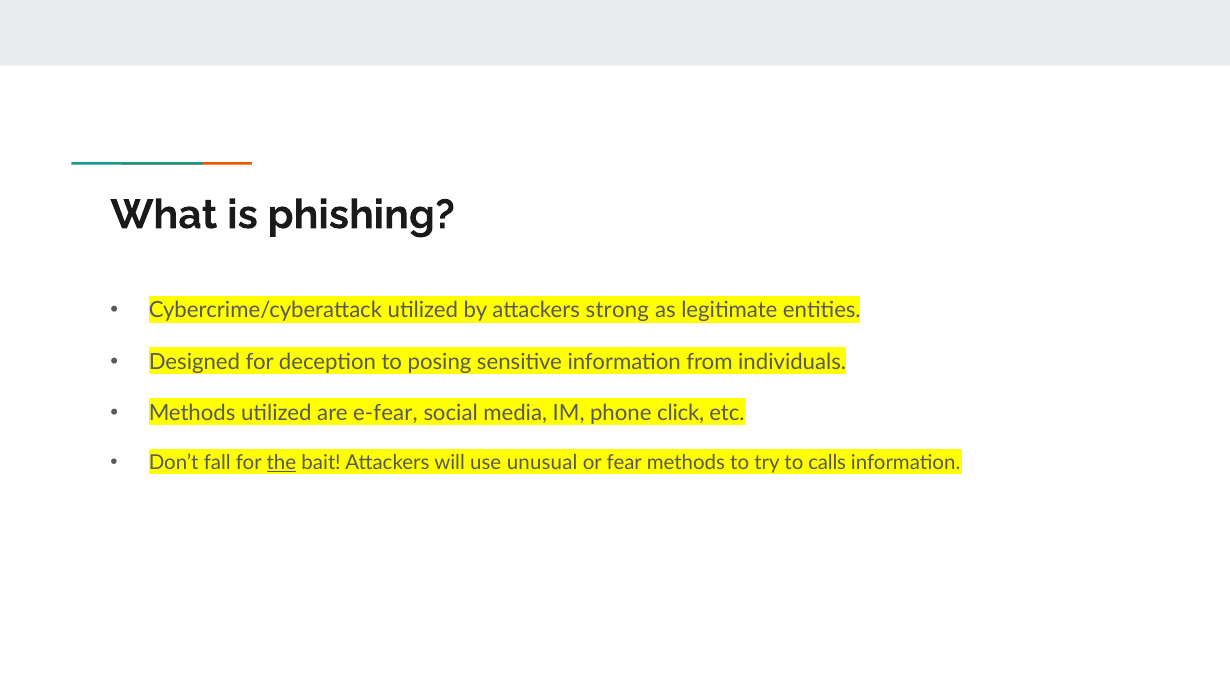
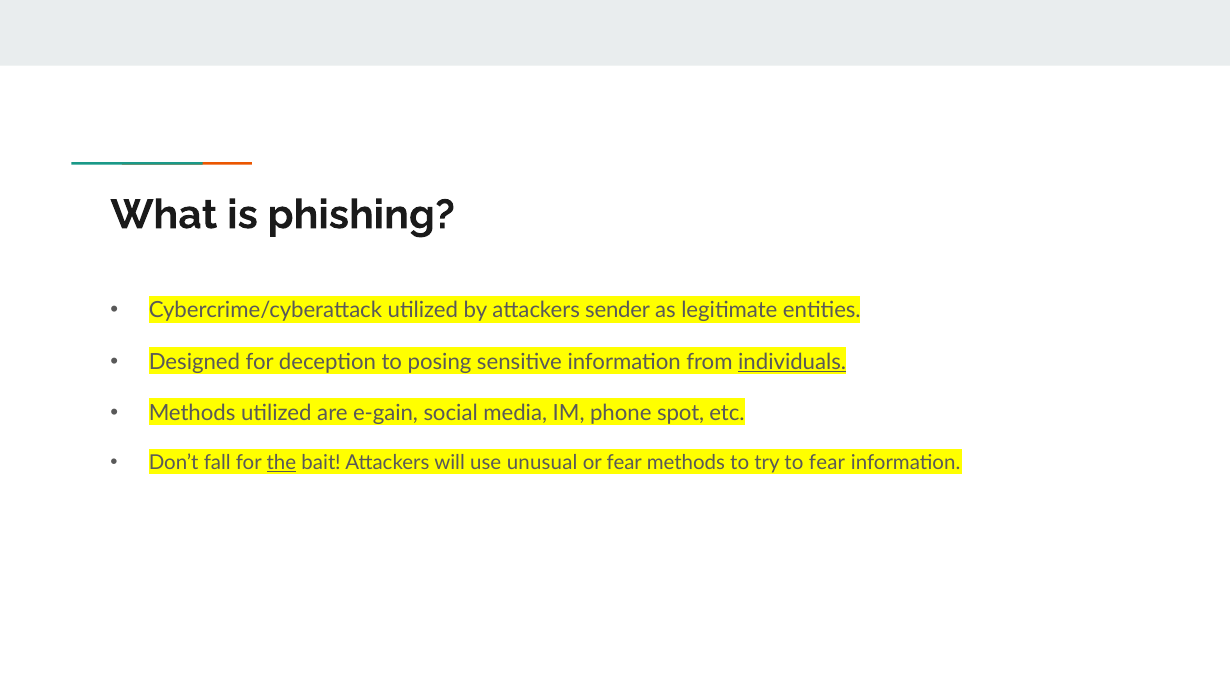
strong: strong -> sender
individuals underline: none -> present
e-fear: e-fear -> e-gain
click: click -> spot
to calls: calls -> fear
